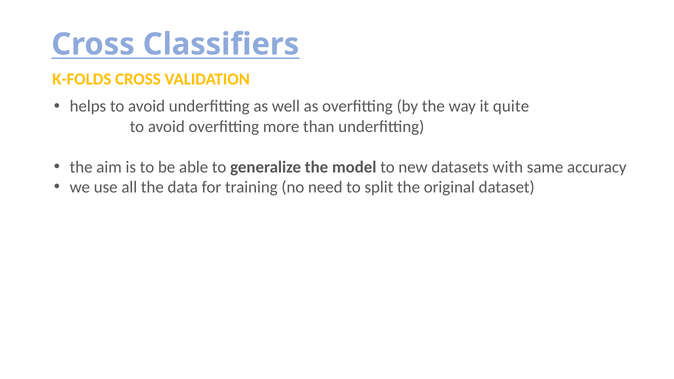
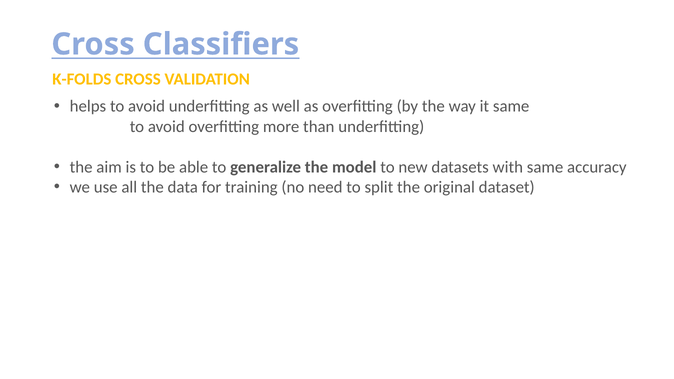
it quite: quite -> same
